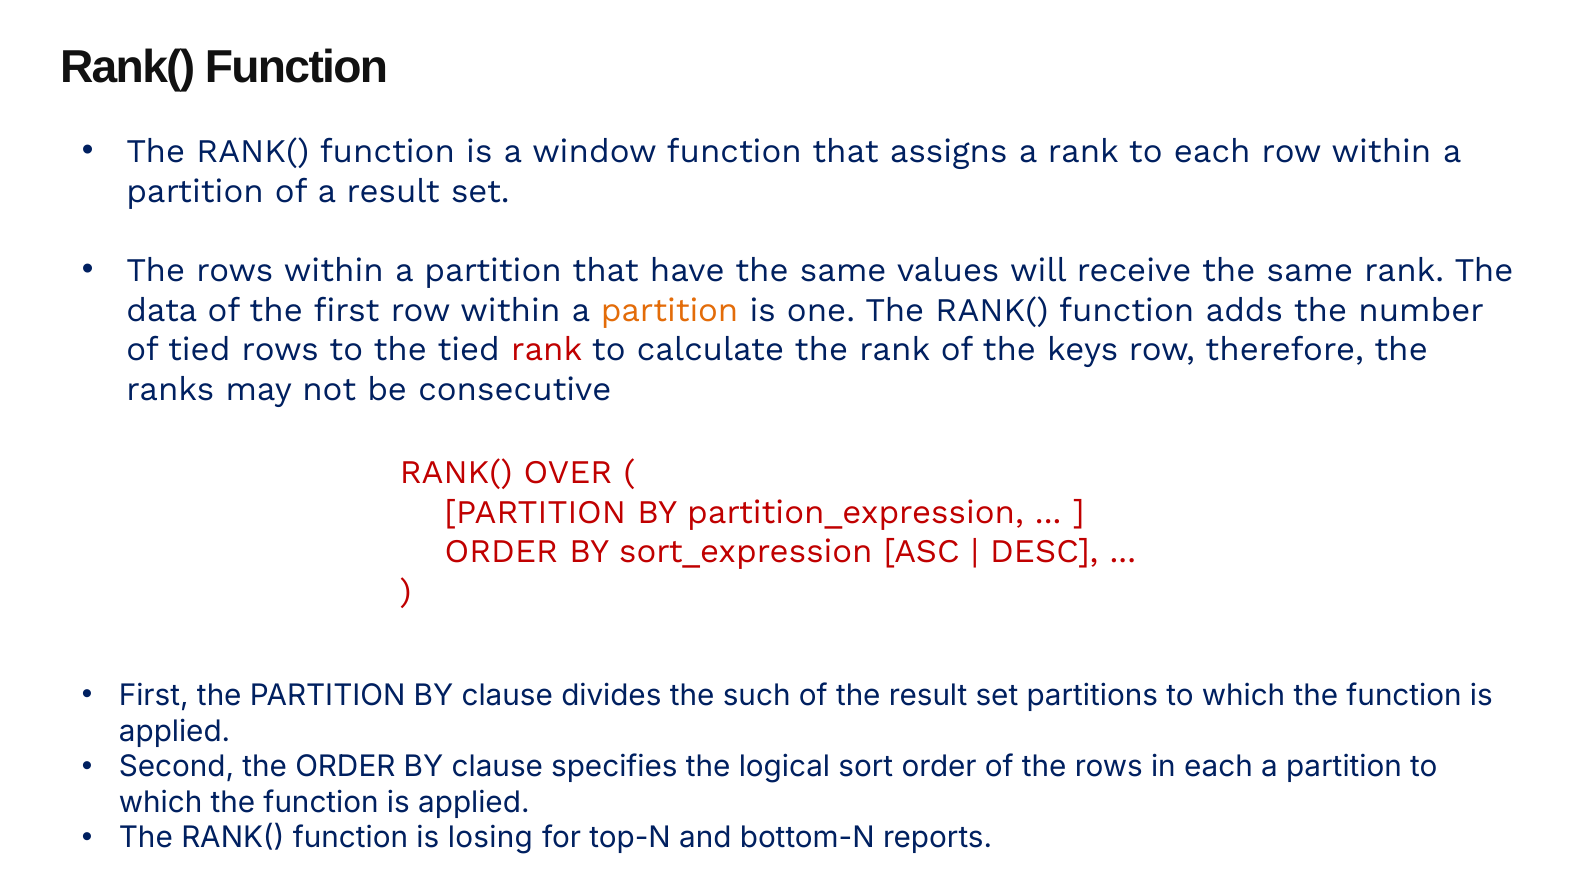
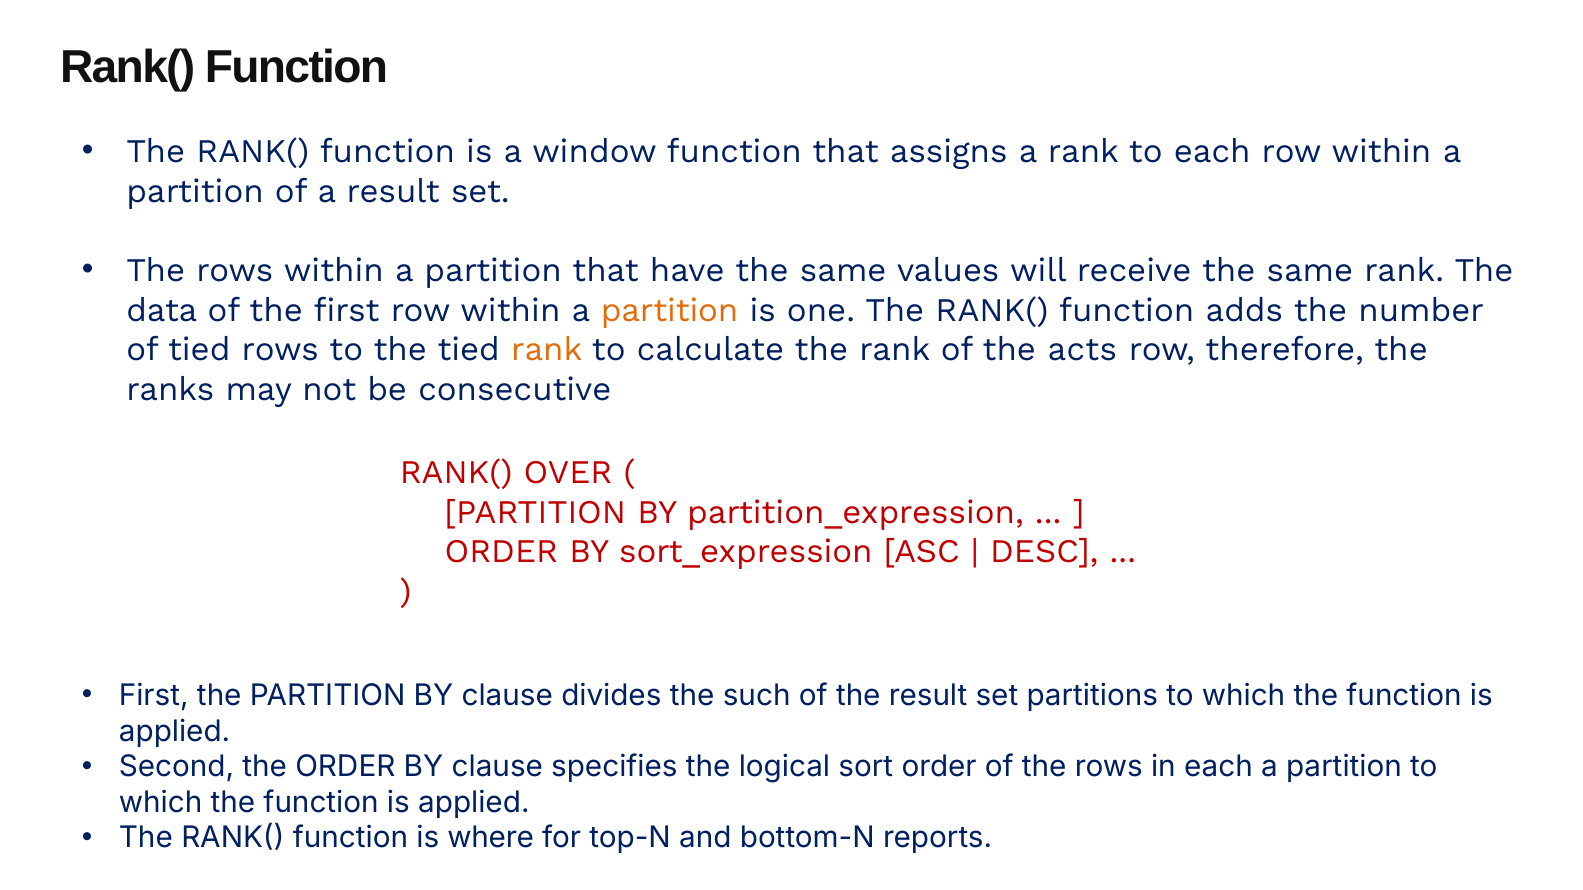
rank at (547, 350) colour: red -> orange
keys: keys -> acts
losing: losing -> where
